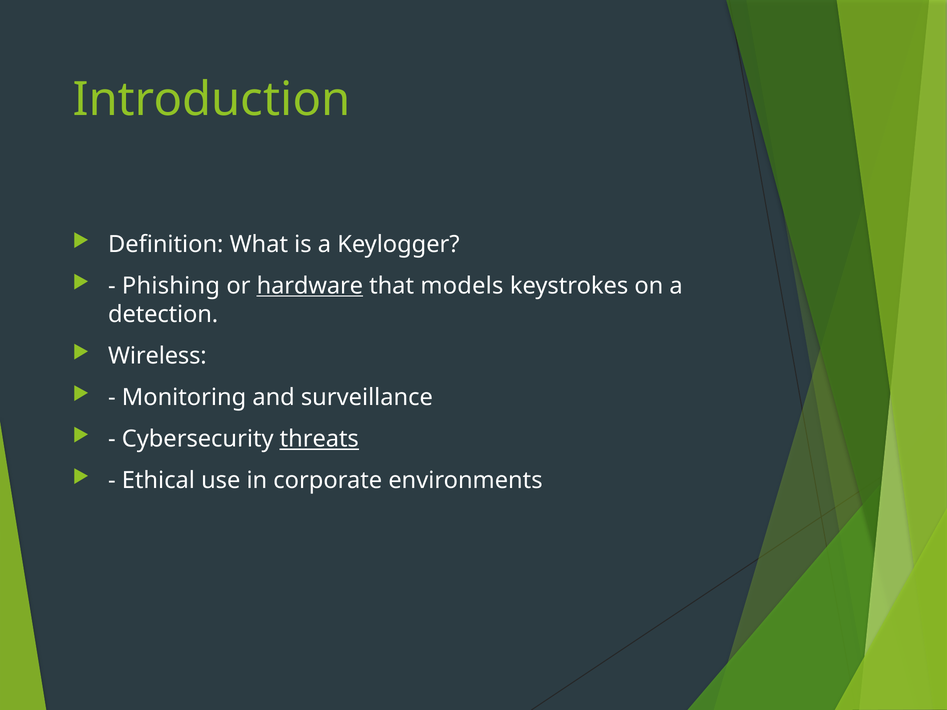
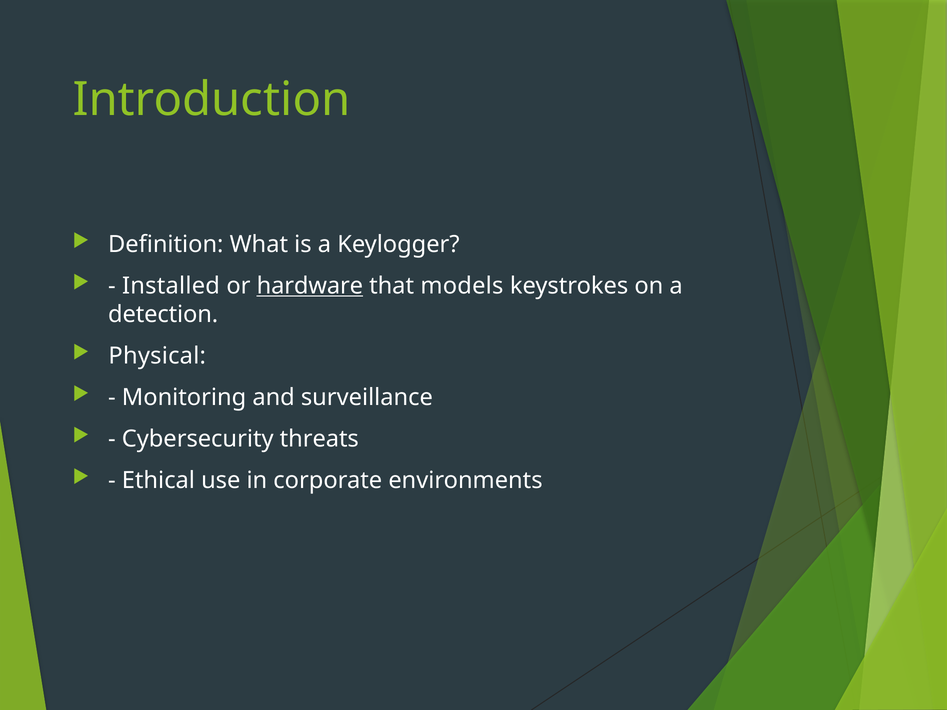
Phishing: Phishing -> Installed
Wireless: Wireless -> Physical
threats underline: present -> none
